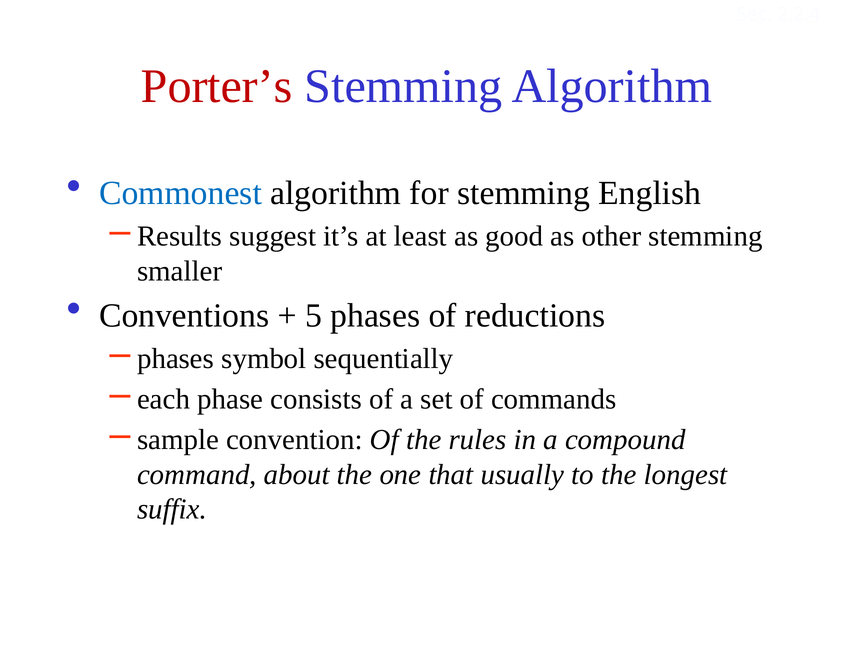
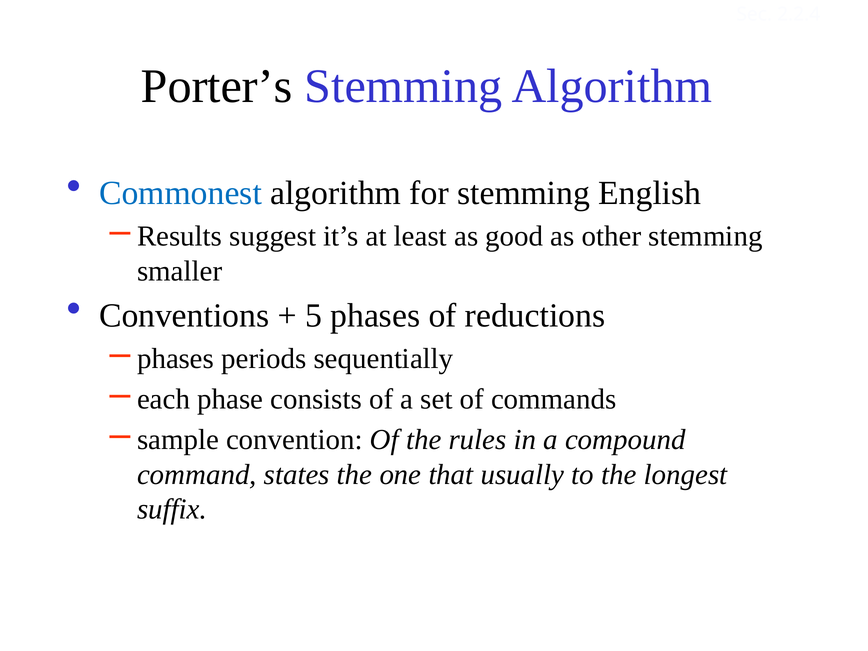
Porter’s colour: red -> black
symbol: symbol -> periods
about: about -> states
